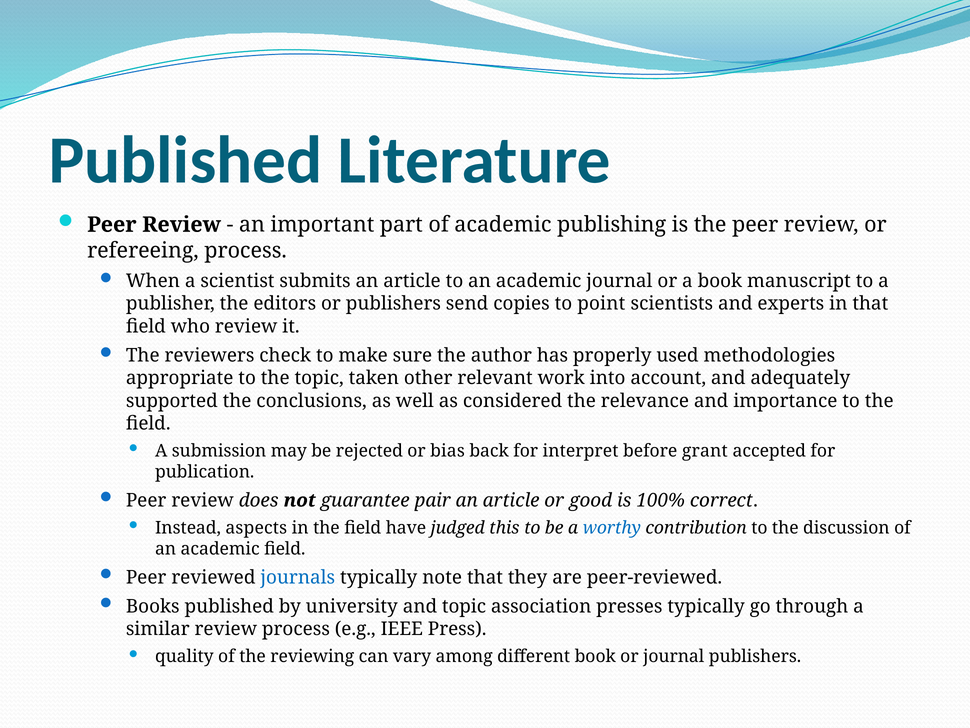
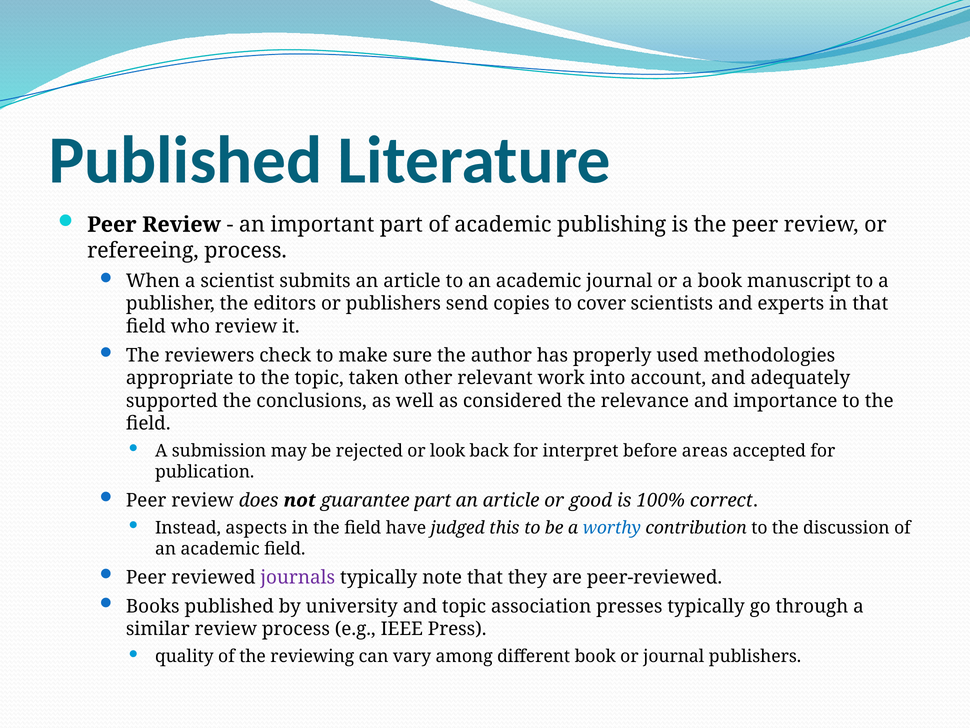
point: point -> cover
bias: bias -> look
grant: grant -> areas
guarantee pair: pair -> part
journals colour: blue -> purple
